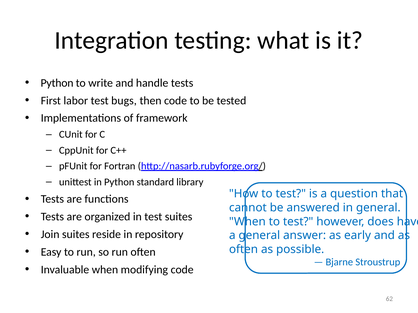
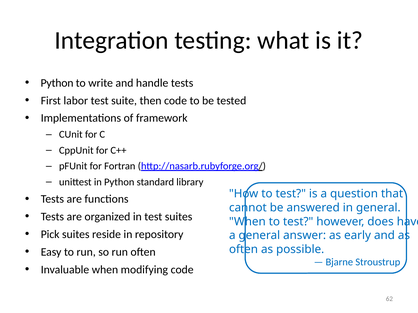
bugs: bugs -> suite
Join: Join -> Pick
